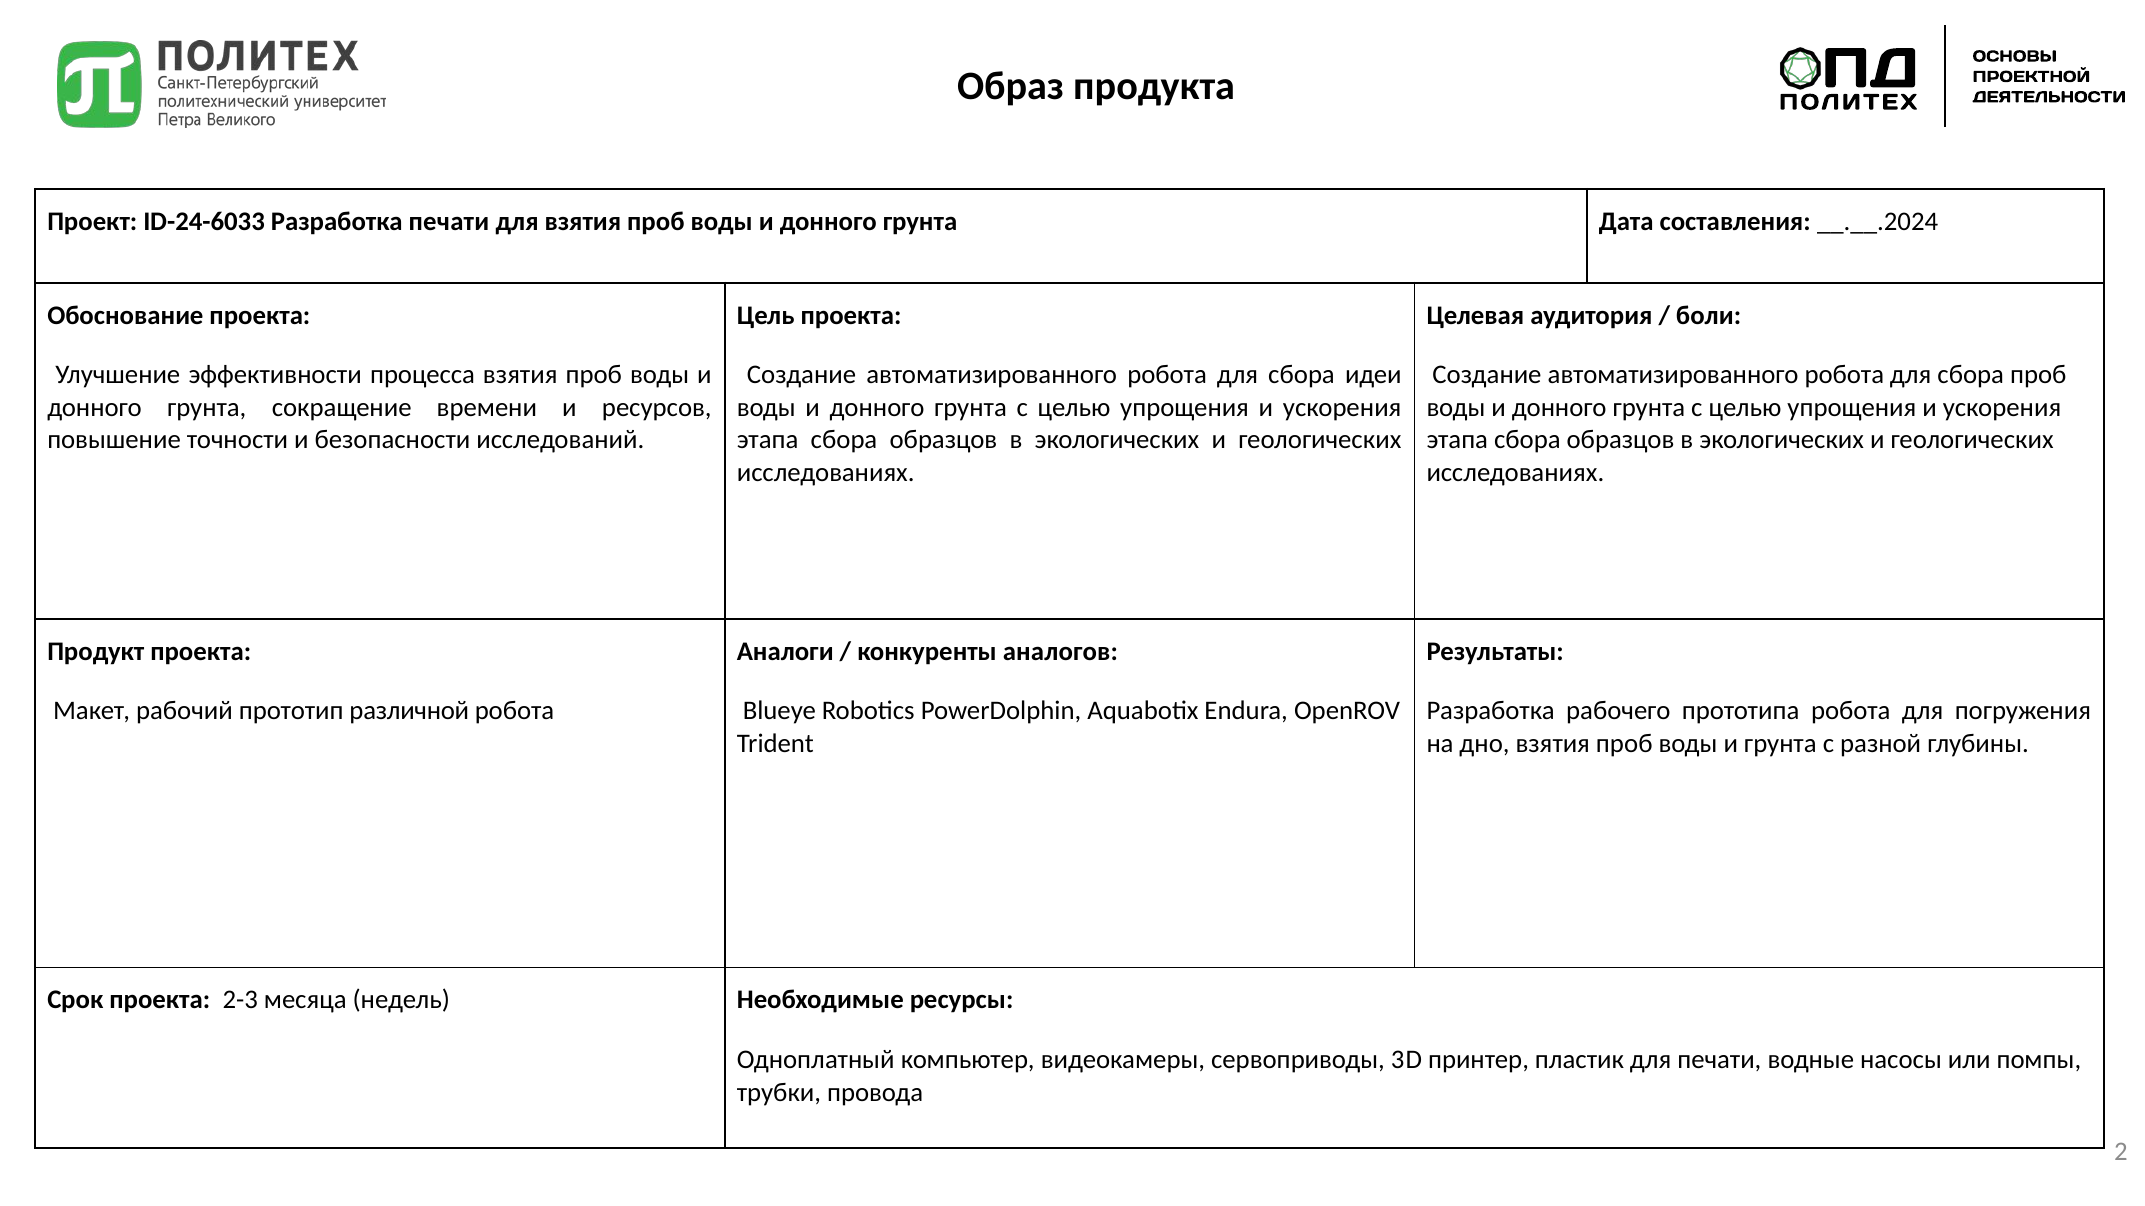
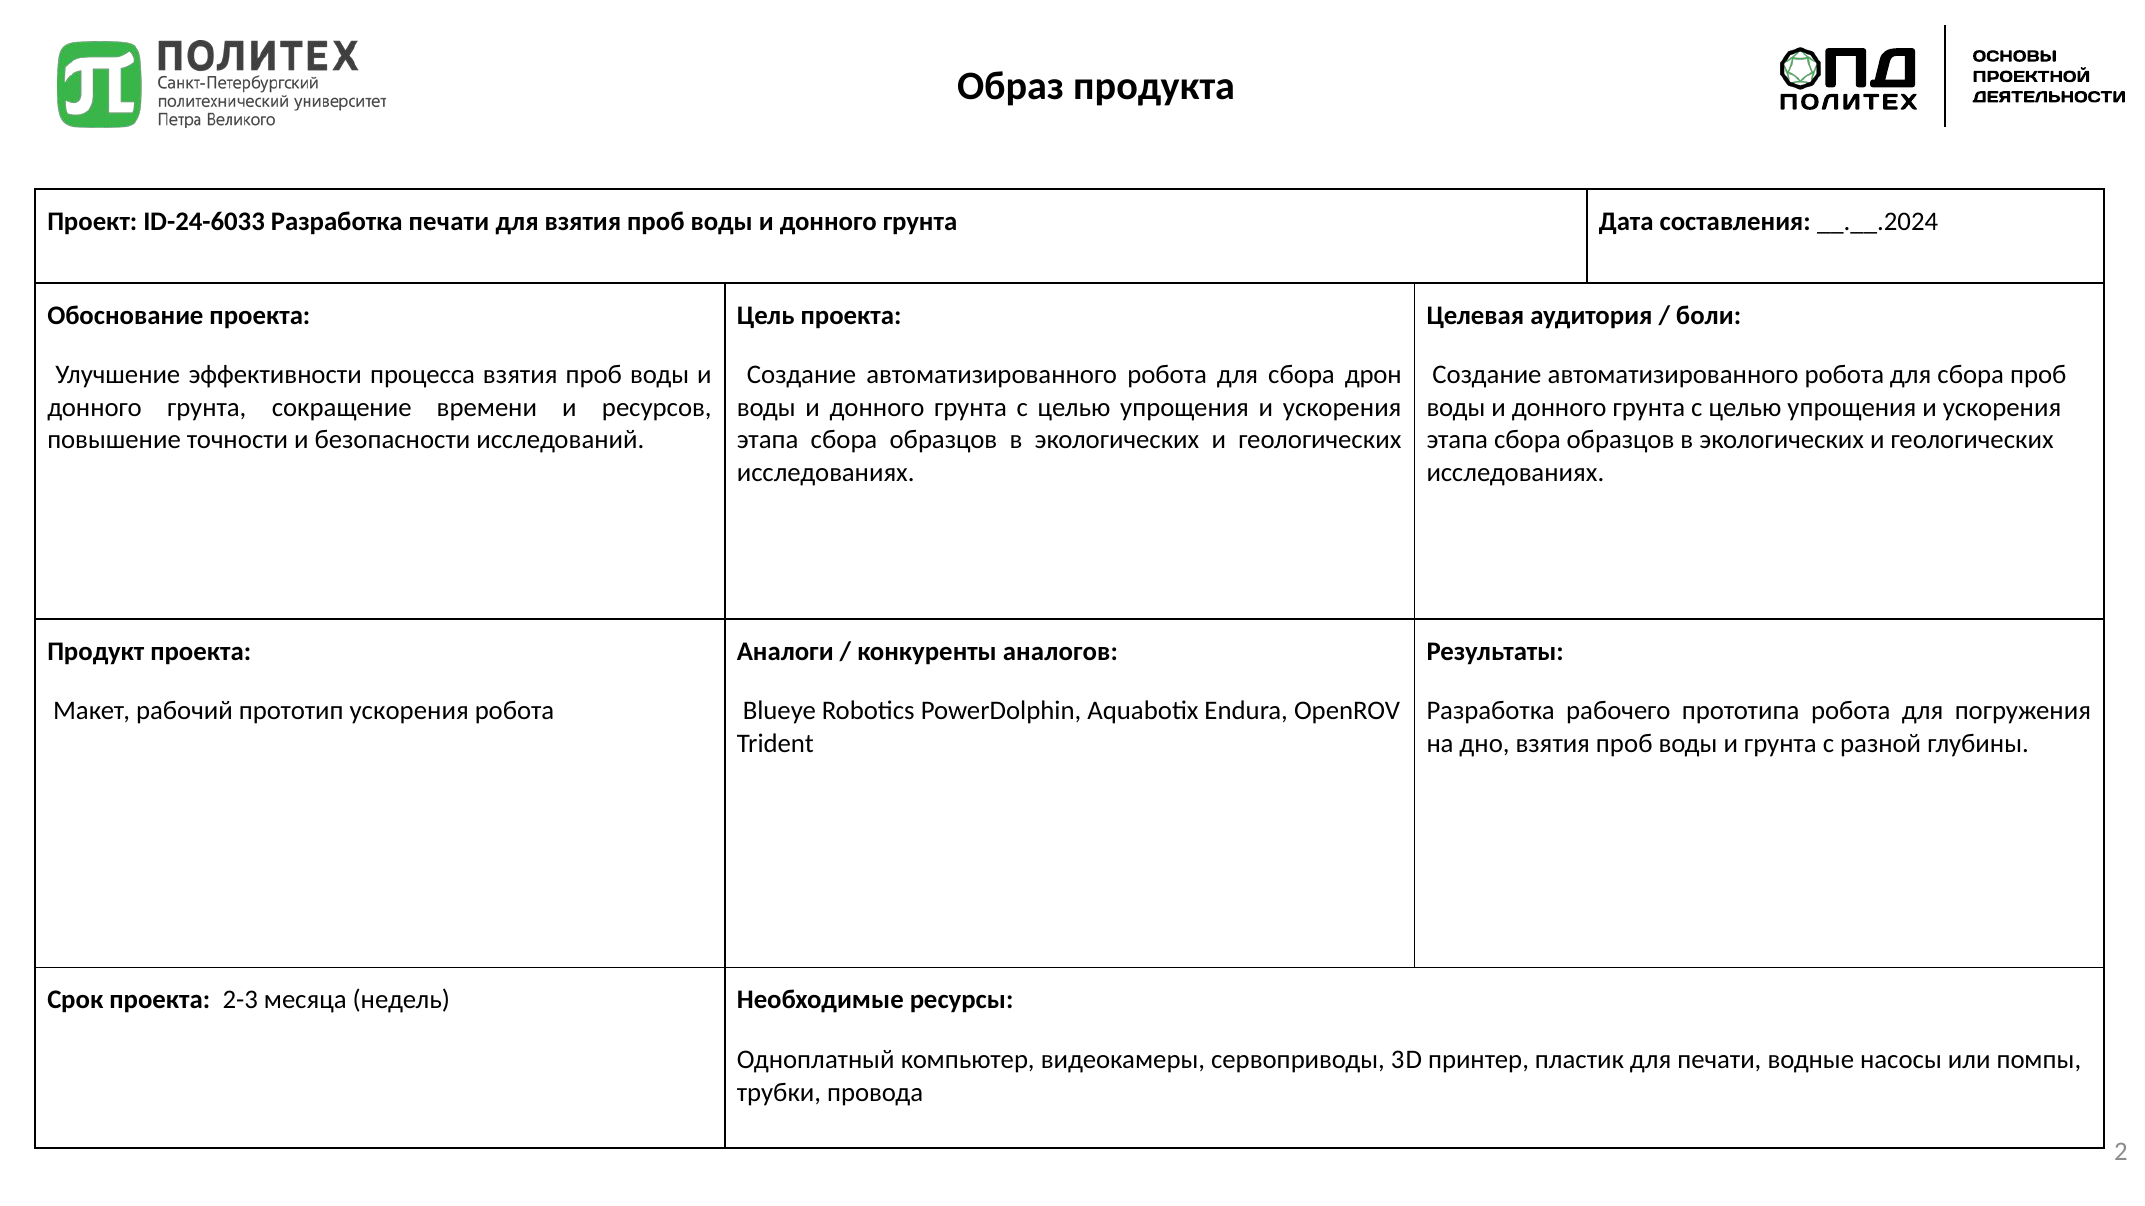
идеи: идеи -> дрон
прототип различной: различной -> ускорения
